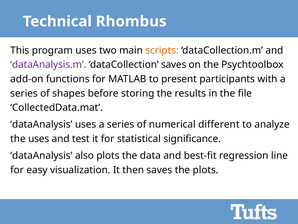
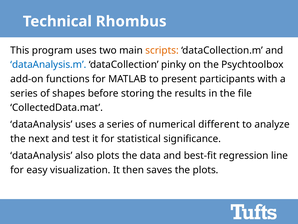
dataAnalysis.m colour: purple -> blue
dataCollection saves: saves -> pinky
the uses: uses -> next
